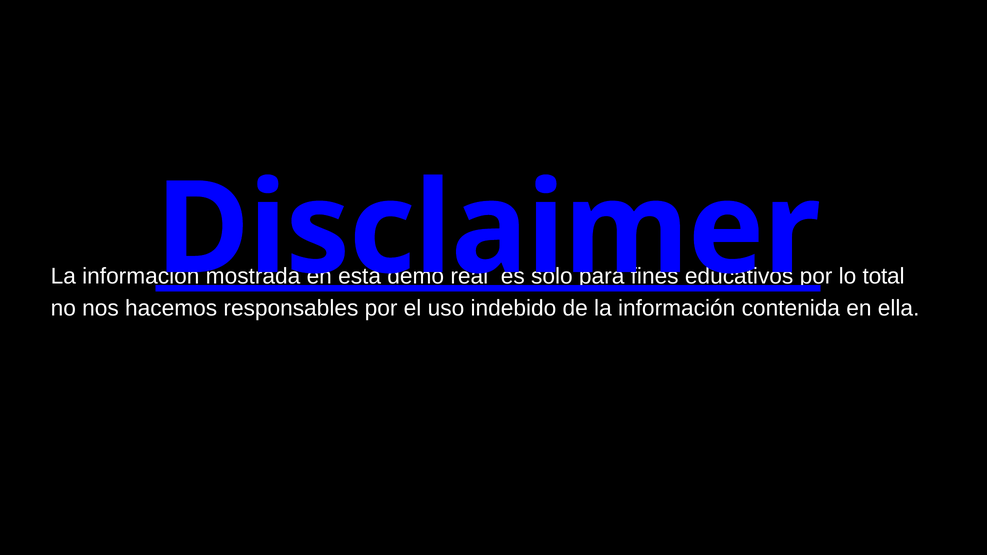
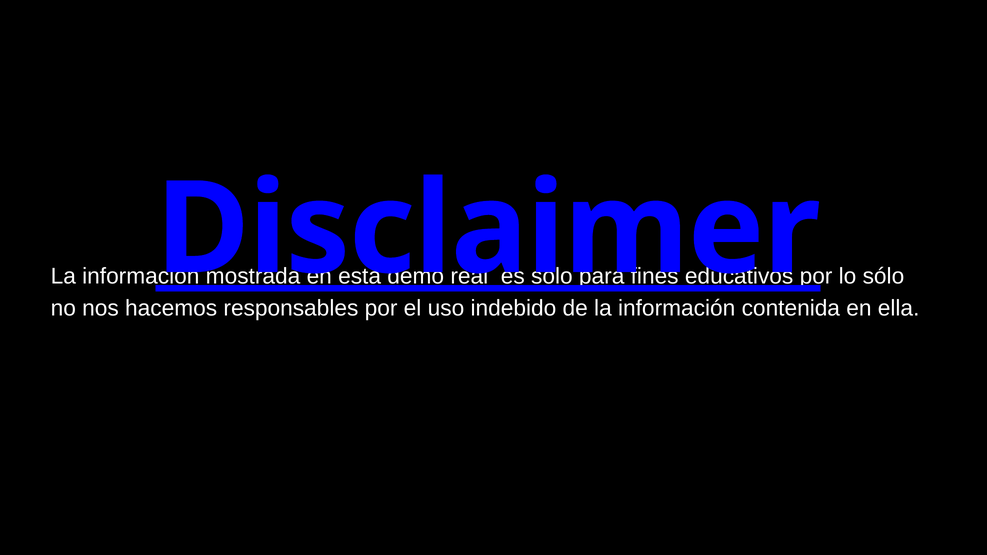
lo total: total -> sólo
